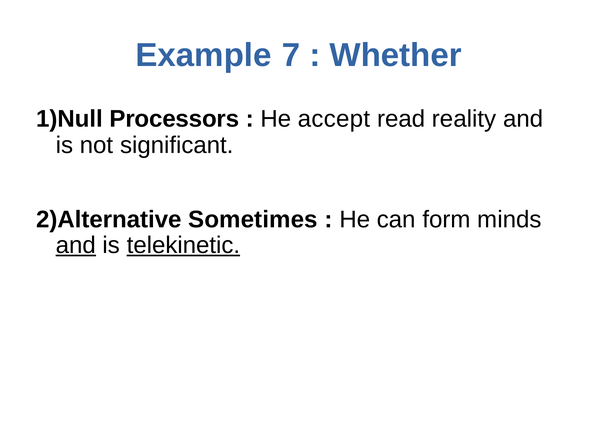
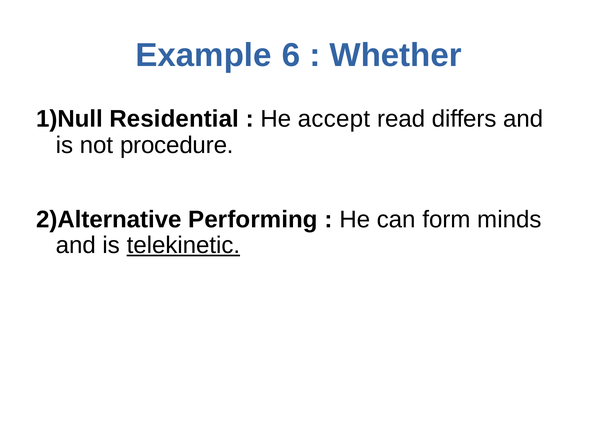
7: 7 -> 6
Processors: Processors -> Residential
reality: reality -> differs
significant: significant -> procedure
Sometimes: Sometimes -> Performing
and at (76, 245) underline: present -> none
